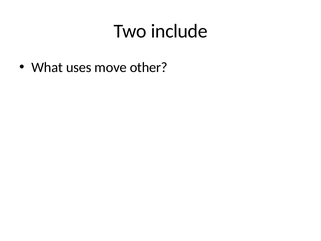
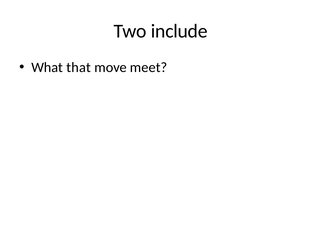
uses: uses -> that
other: other -> meet
